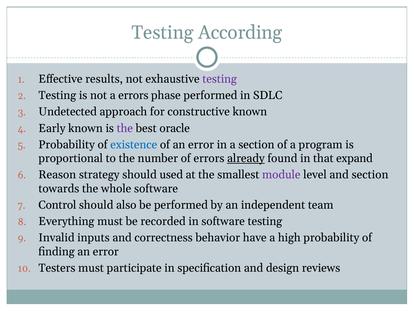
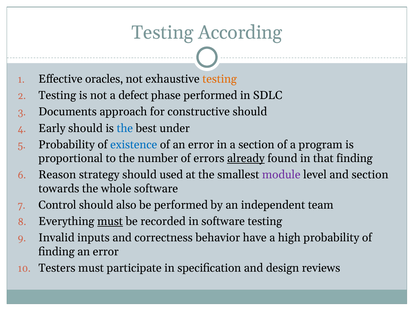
results: results -> oracles
testing at (220, 79) colour: purple -> orange
a errors: errors -> defect
Undetected: Undetected -> Documents
constructive known: known -> should
Early known: known -> should
the at (125, 128) colour: purple -> blue
oracle: oracle -> under
that expand: expand -> finding
must at (110, 221) underline: none -> present
